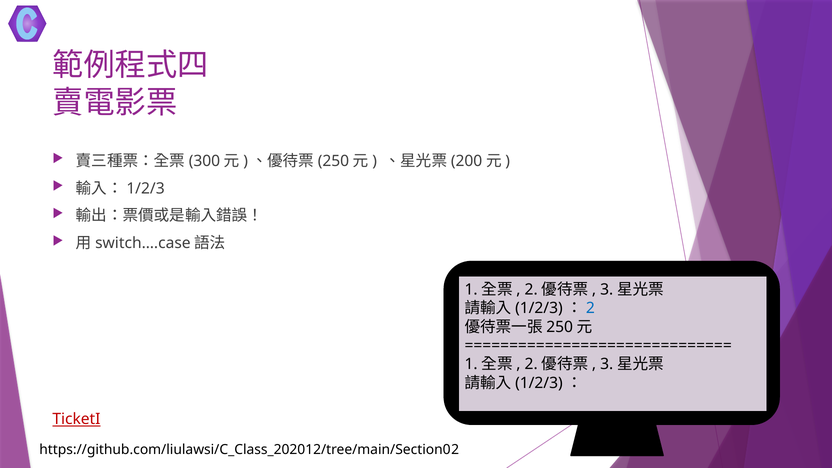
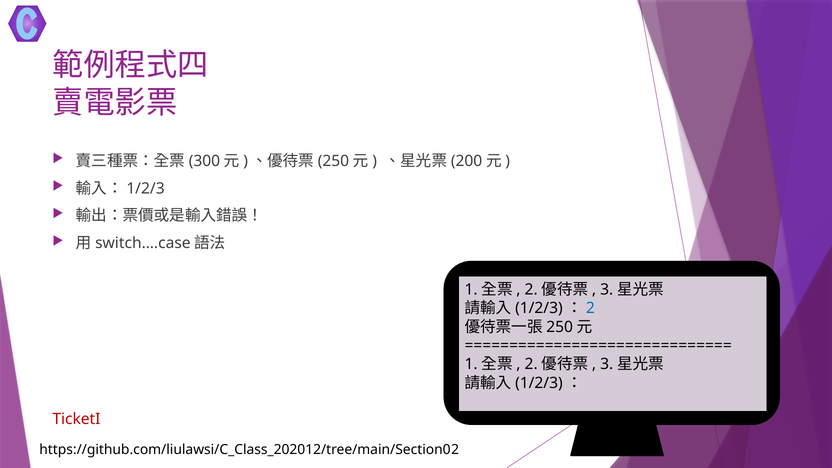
TicketI underline: present -> none
